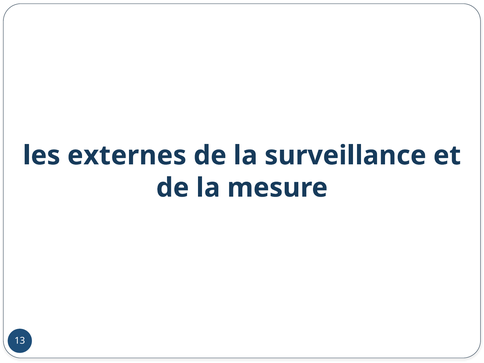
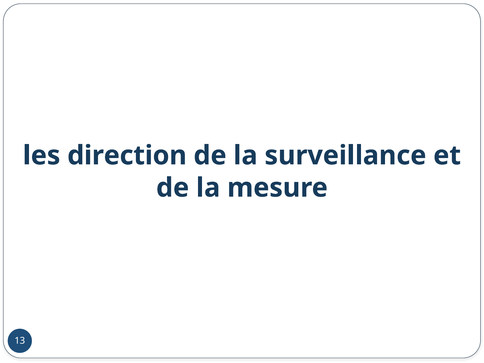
externes: externes -> direction
